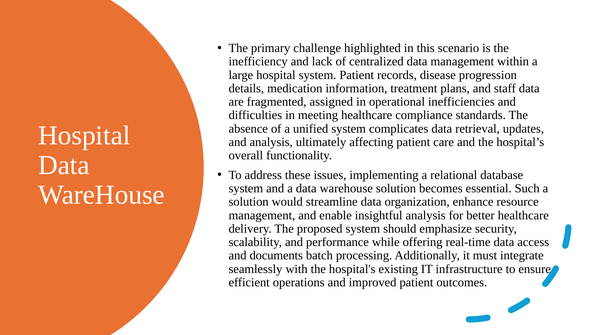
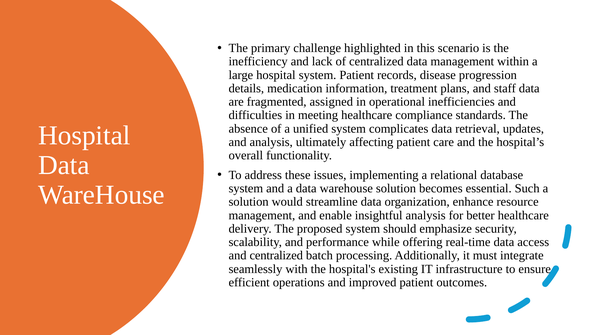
and documents: documents -> centralized
